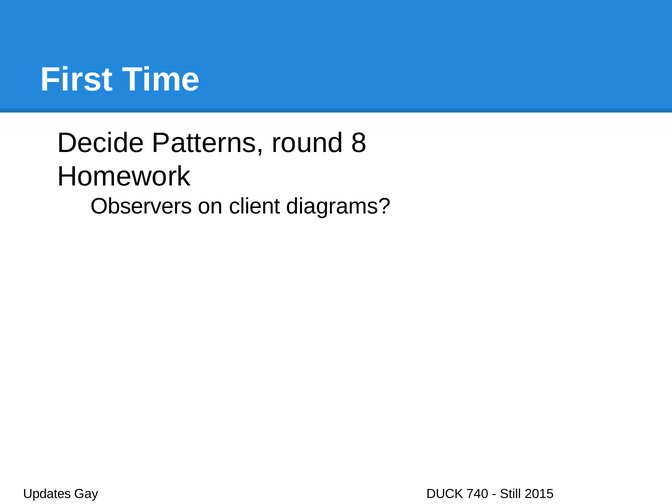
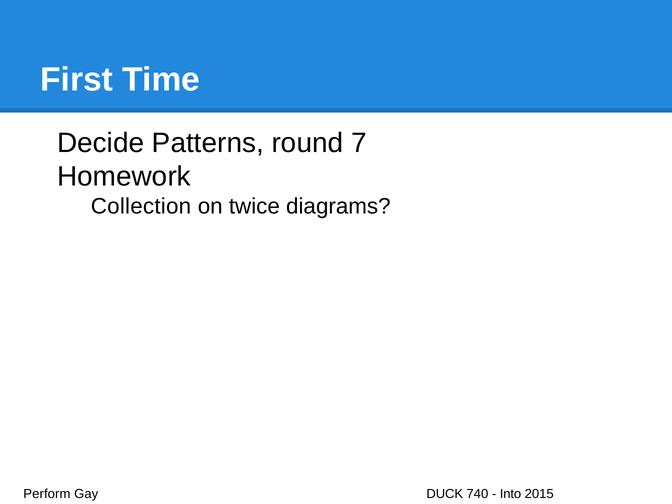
8: 8 -> 7
Observers: Observers -> Collection
client: client -> twice
Updates: Updates -> Perform
Still: Still -> Into
